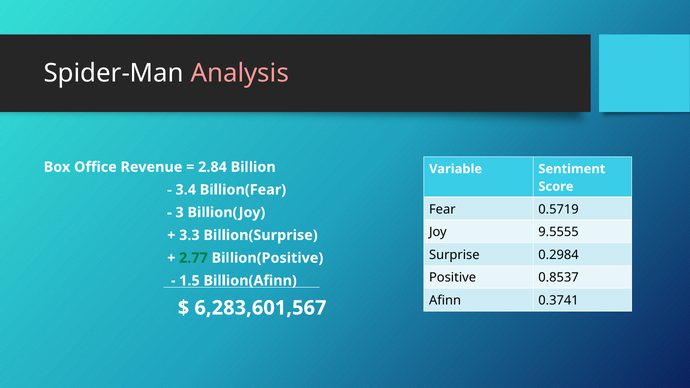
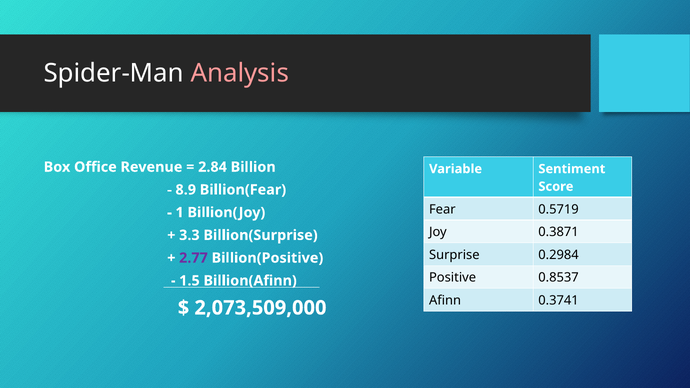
3.4: 3.4 -> 8.9
3: 3 -> 1
9.5555: 9.5555 -> 0.3871
2.77 colour: green -> purple
6,283,601,567: 6,283,601,567 -> 2,073,509,000
